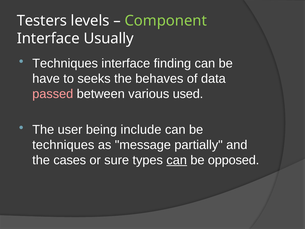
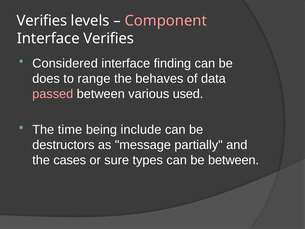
Testers at (42, 21): Testers -> Verifies
Component colour: light green -> pink
Interface Usually: Usually -> Verifies
Techniques at (65, 63): Techniques -> Considered
have: have -> does
seeks: seeks -> range
user: user -> time
techniques at (63, 145): techniques -> destructors
can at (177, 160) underline: present -> none
be opposed: opposed -> between
